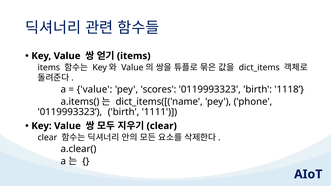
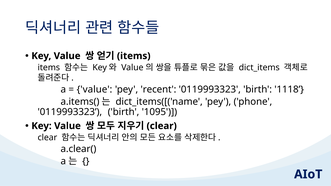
scores: scores -> recent
1111: 1111 -> 1095
